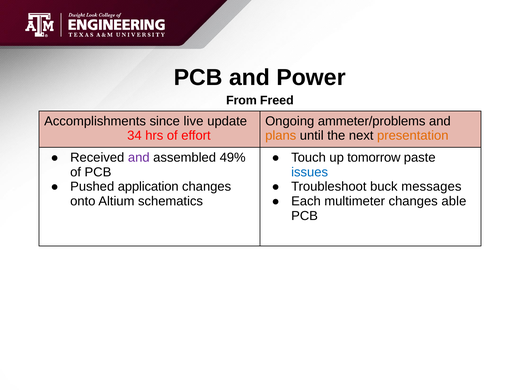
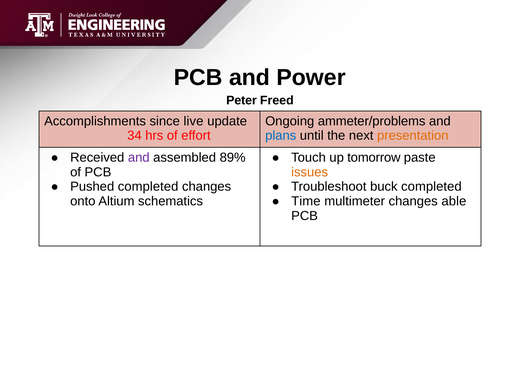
From: From -> Peter
plans colour: orange -> blue
49%: 49% -> 89%
issues colour: blue -> orange
Pushed application: application -> completed
buck messages: messages -> completed
Each: Each -> Time
